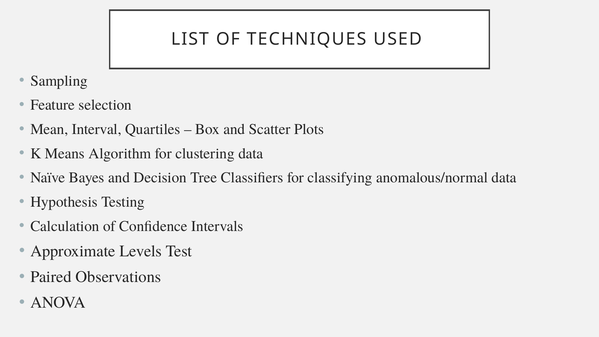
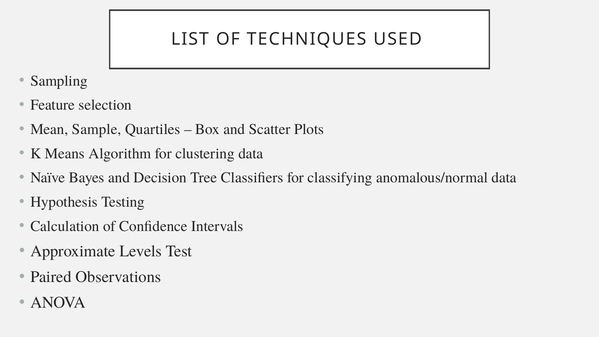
Interval: Interval -> Sample
